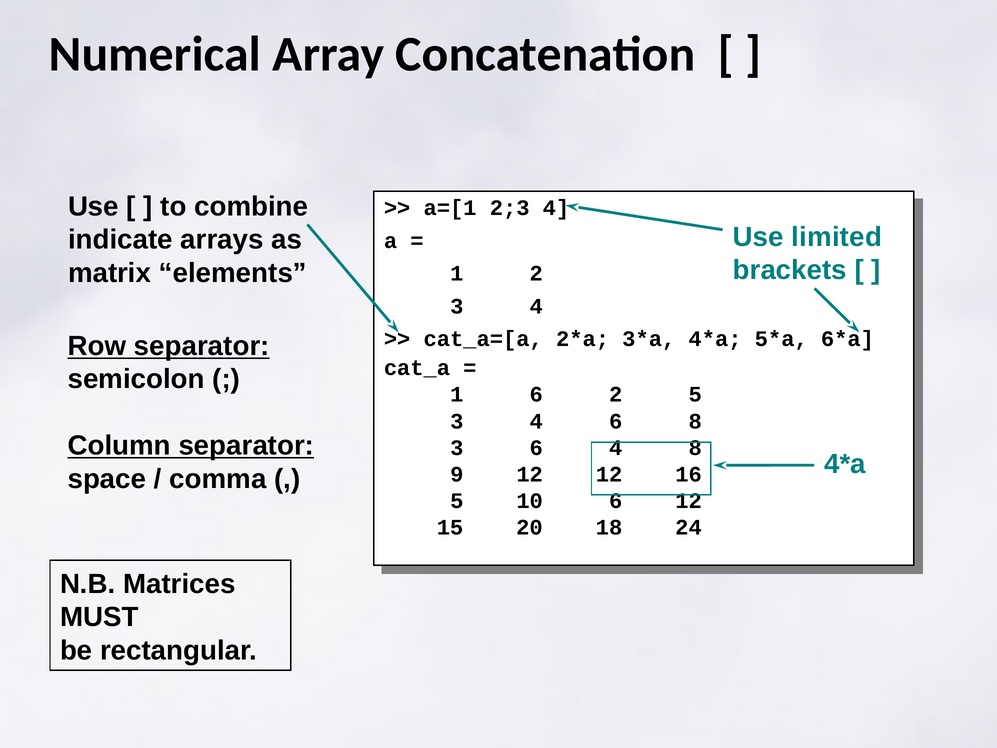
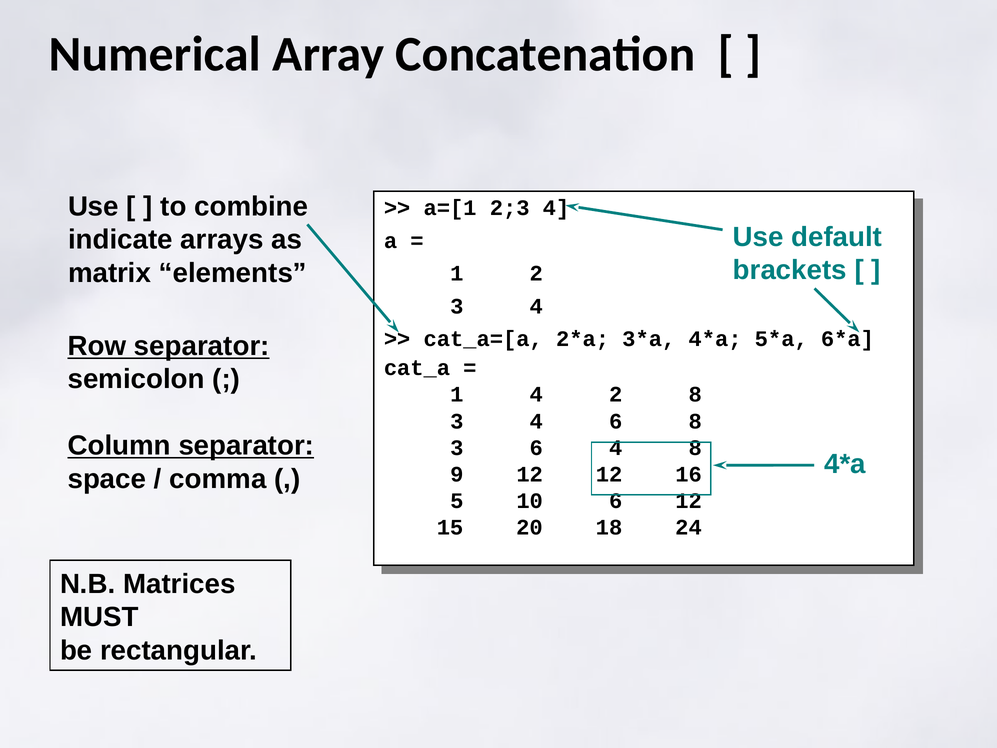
limited: limited -> default
1 6: 6 -> 4
2 5: 5 -> 8
